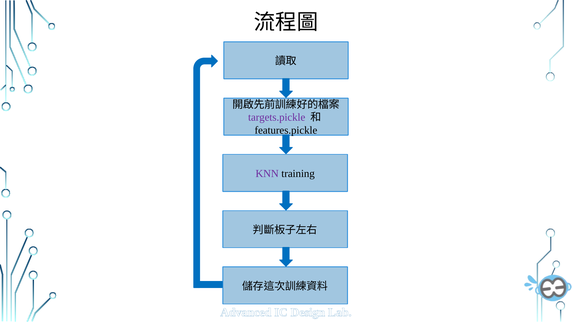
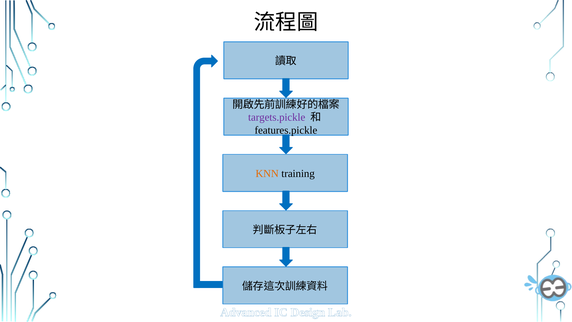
KNN colour: purple -> orange
